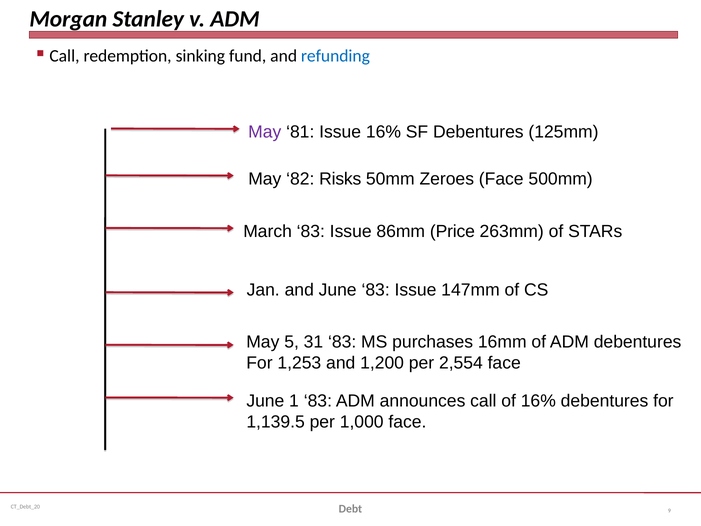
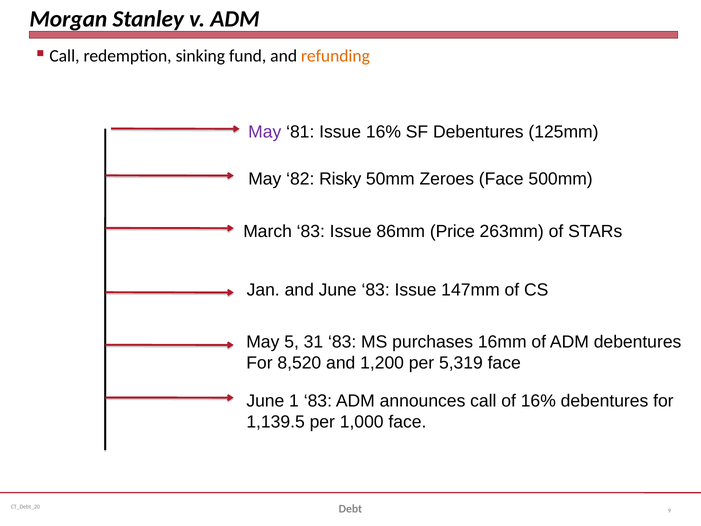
refunding colour: blue -> orange
Risks: Risks -> Risky
1,253: 1,253 -> 8,520
2,554: 2,554 -> 5,319
